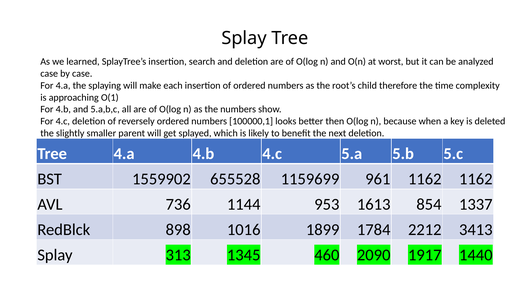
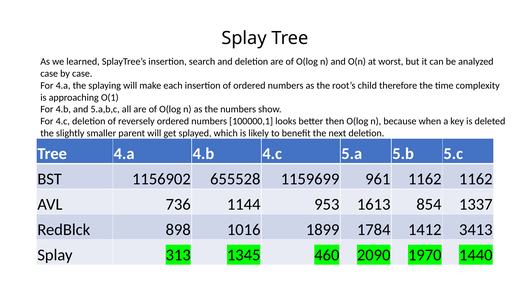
1559902: 1559902 -> 1156902
2212: 2212 -> 1412
1917: 1917 -> 1970
